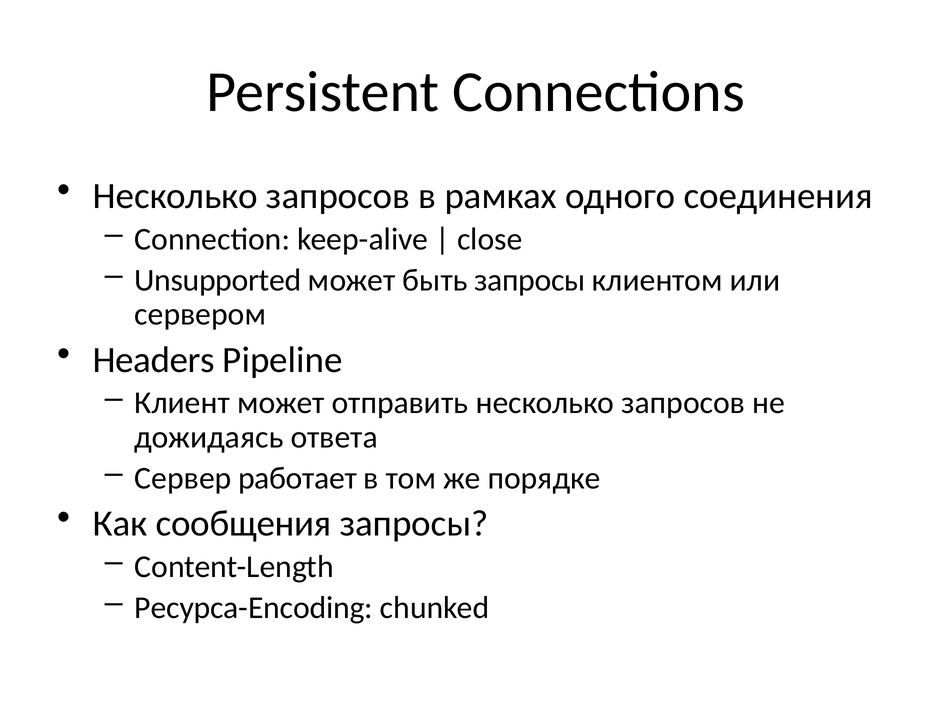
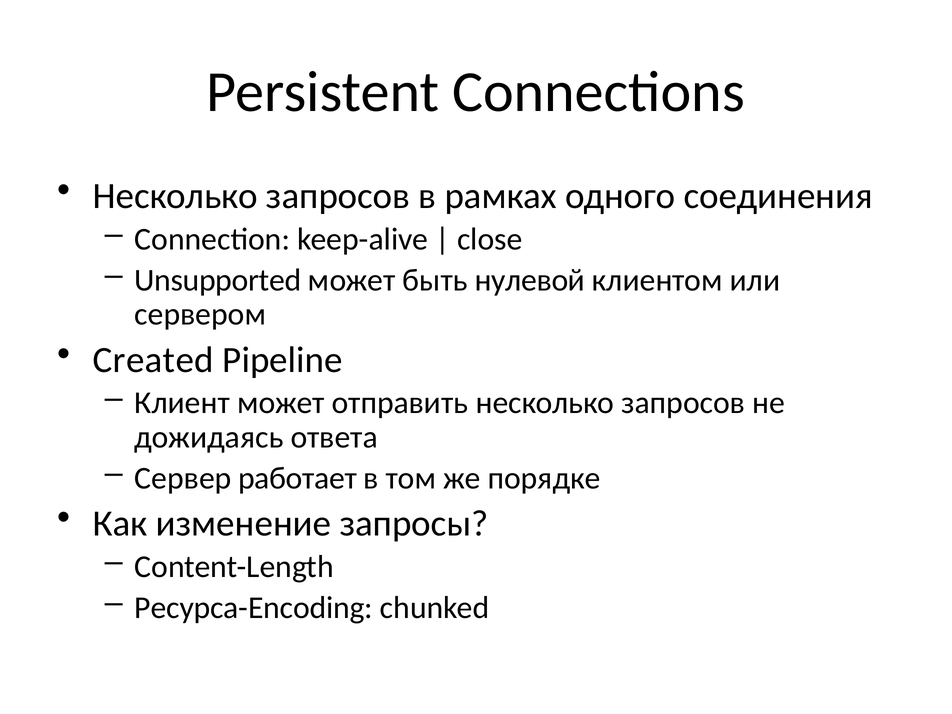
быть запросы: запросы -> нулевой
Headers: Headers -> Created
сообщения: сообщения -> изменение
